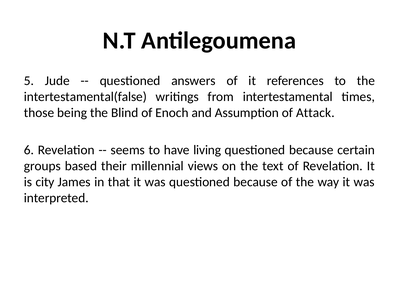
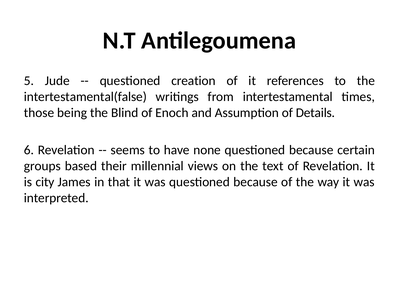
answers: answers -> creation
Attack: Attack -> Details
living: living -> none
